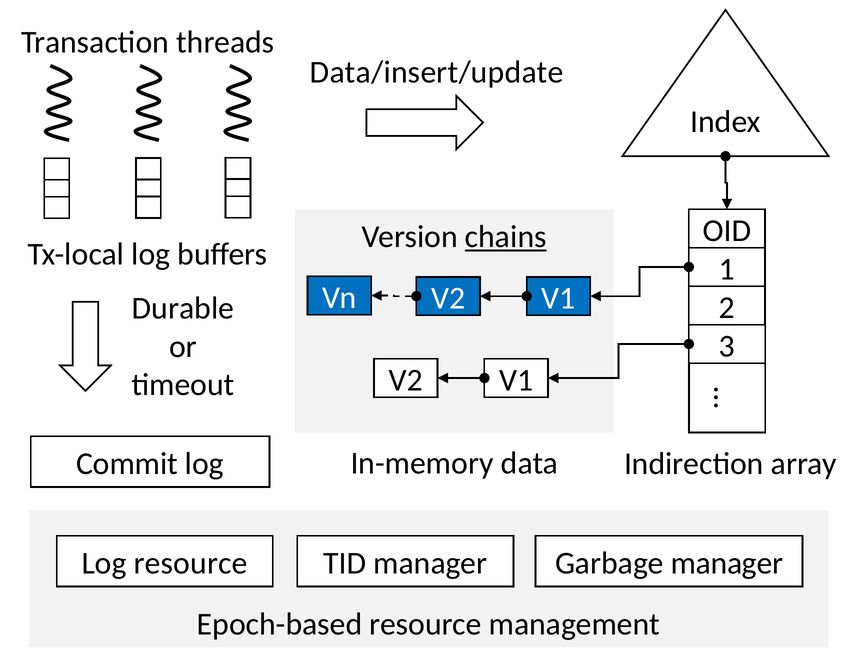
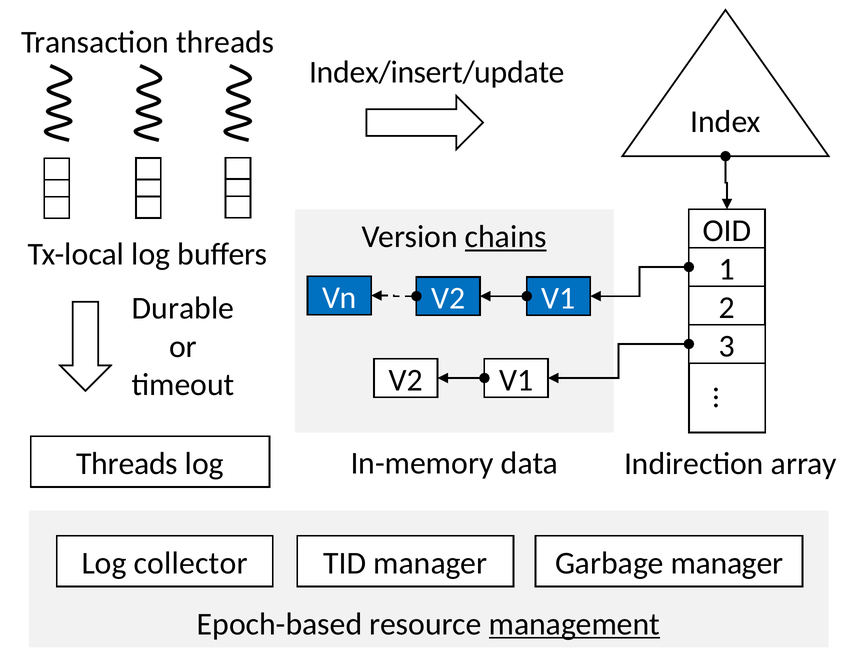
Data/insert/update: Data/insert/update -> Index/insert/update
Commit at (127, 463): Commit -> Threads
Log resource: resource -> collector
management underline: none -> present
